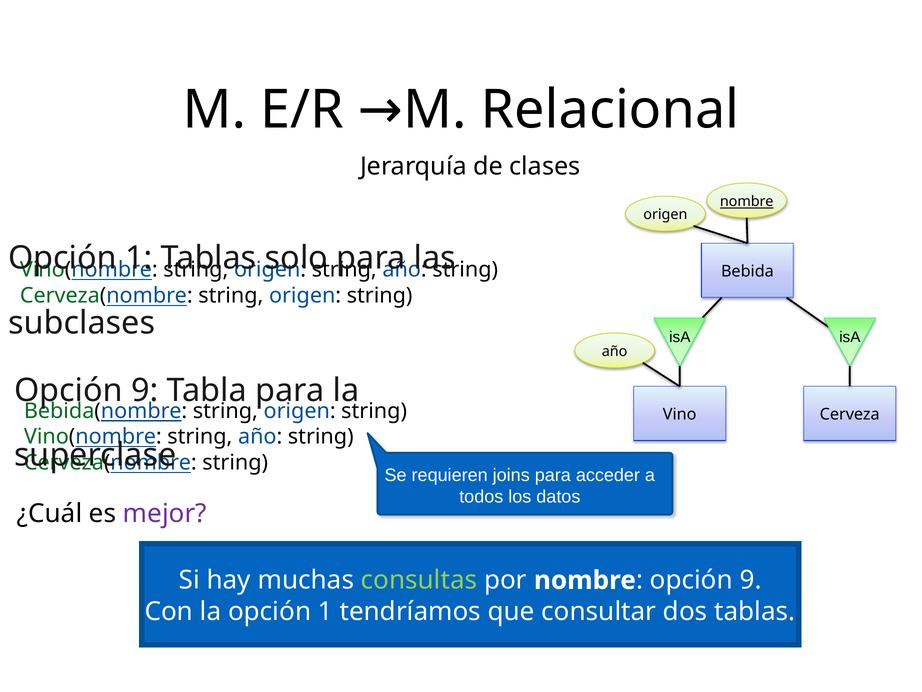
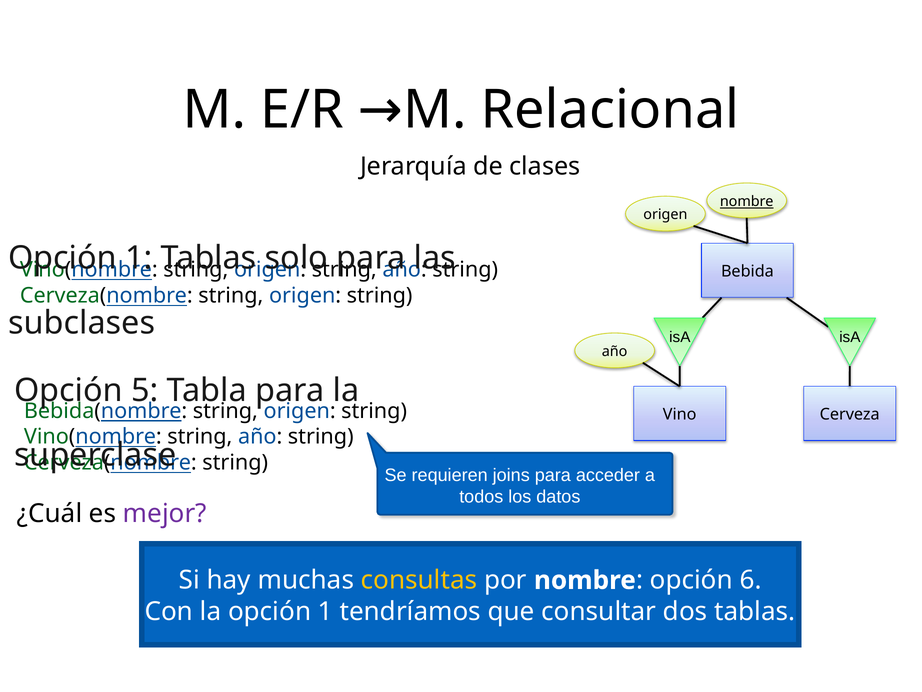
9 at (145, 390): 9 -> 5
consultas colour: light green -> yellow
9 at (751, 580): 9 -> 6
